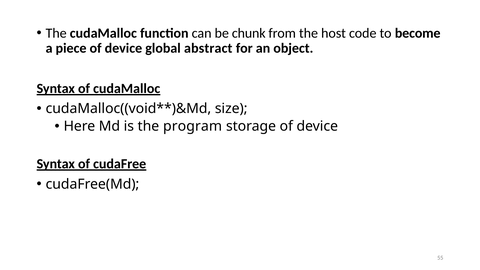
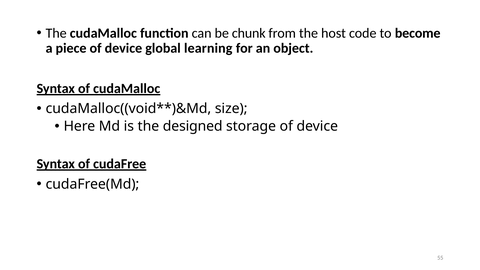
abstract: abstract -> learning
program: program -> designed
